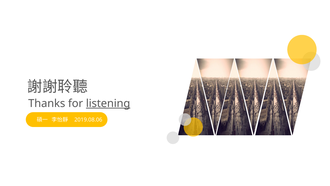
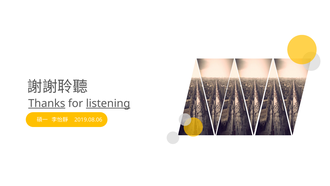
Thanks underline: none -> present
